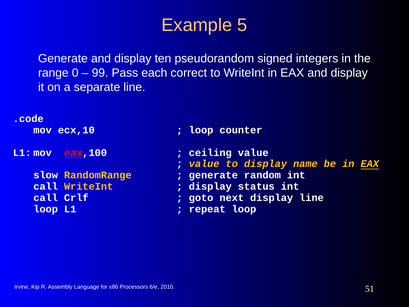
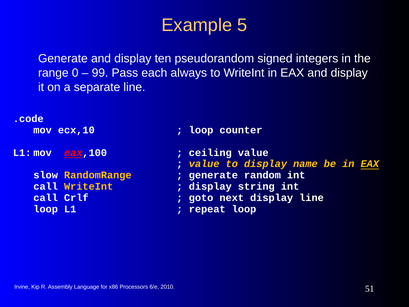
correct: correct -> always
status: status -> string
